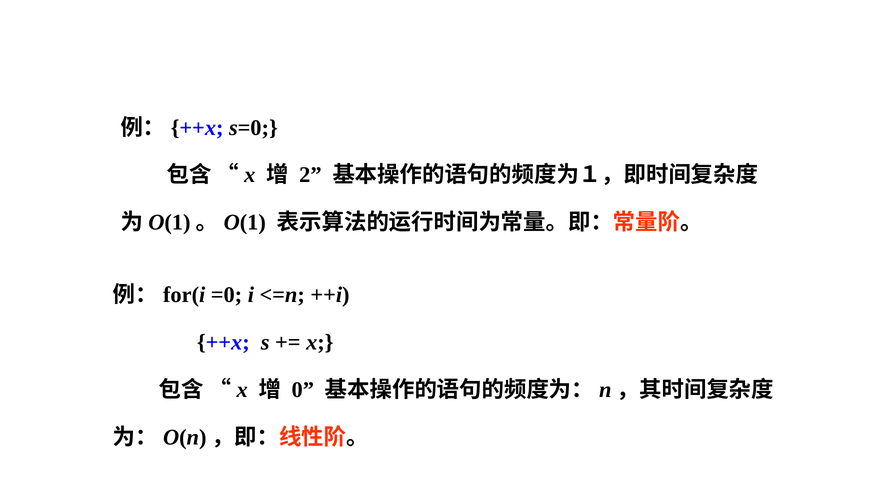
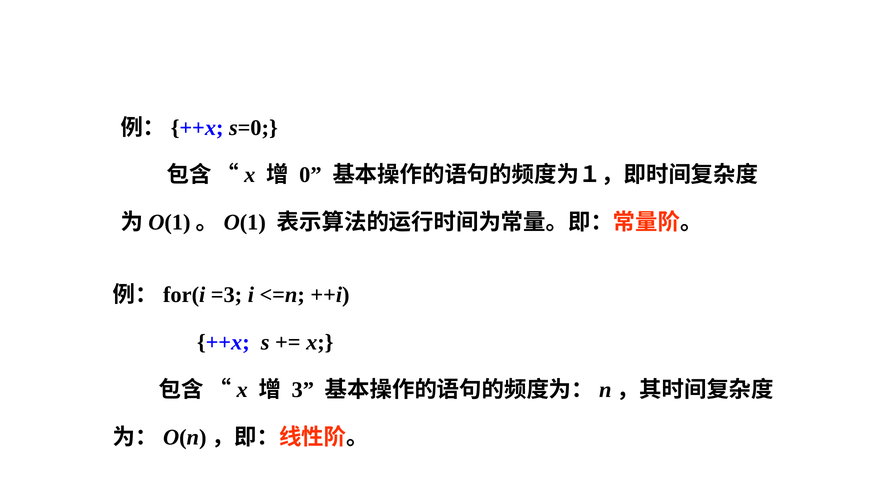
2: 2 -> 0
=0: =0 -> =3
0: 0 -> 3
